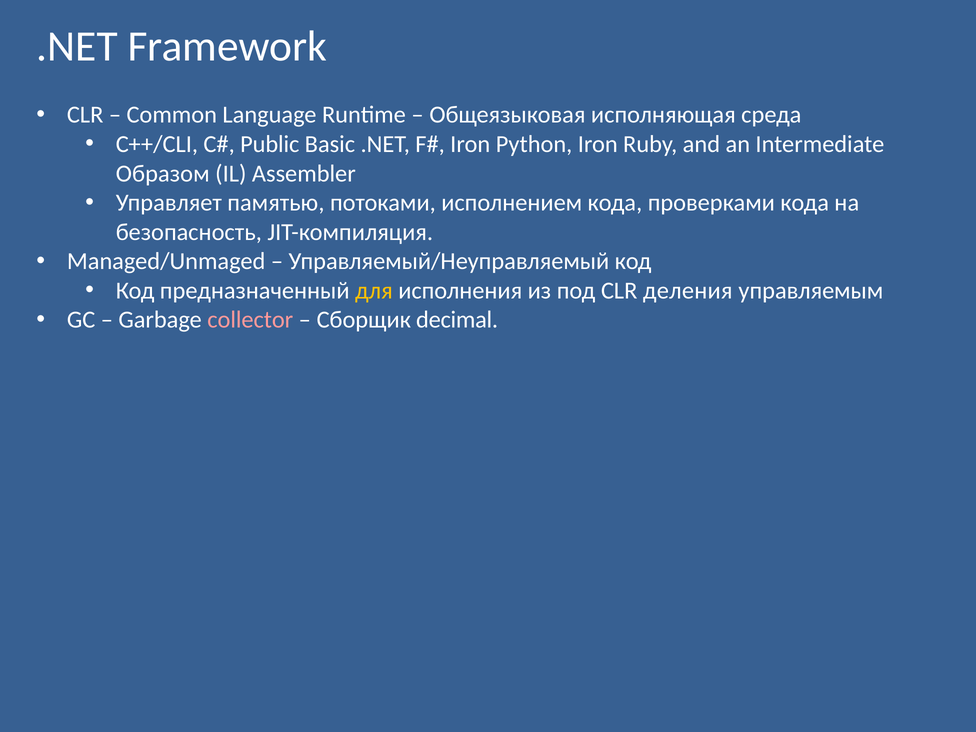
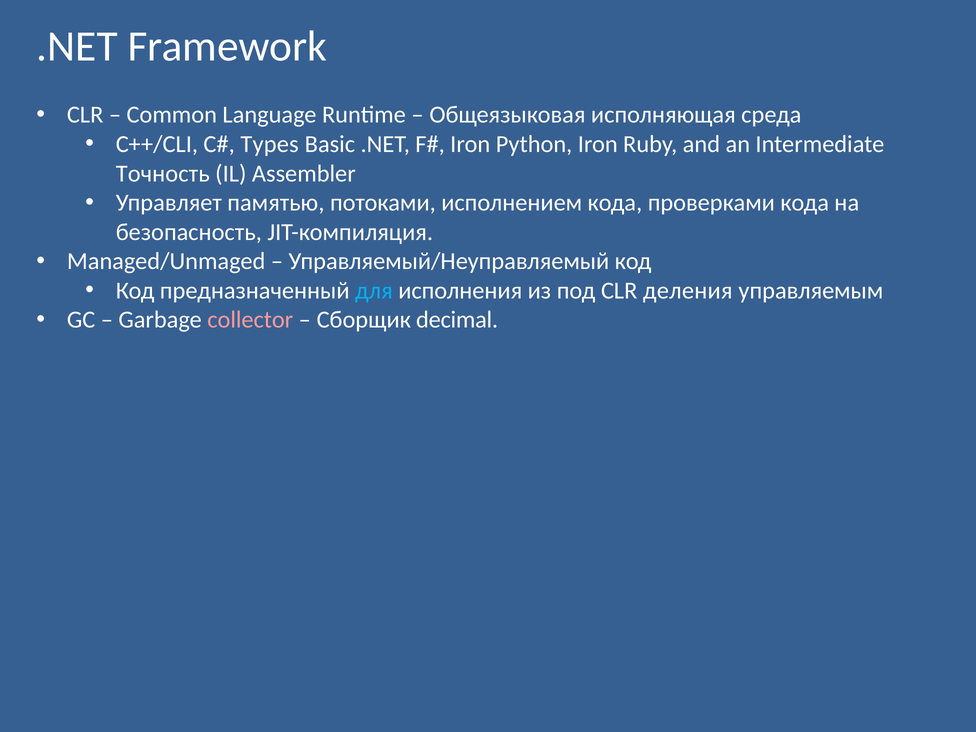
Public: Public -> Types
Образом: Образом -> Точность
для colour: yellow -> light blue
